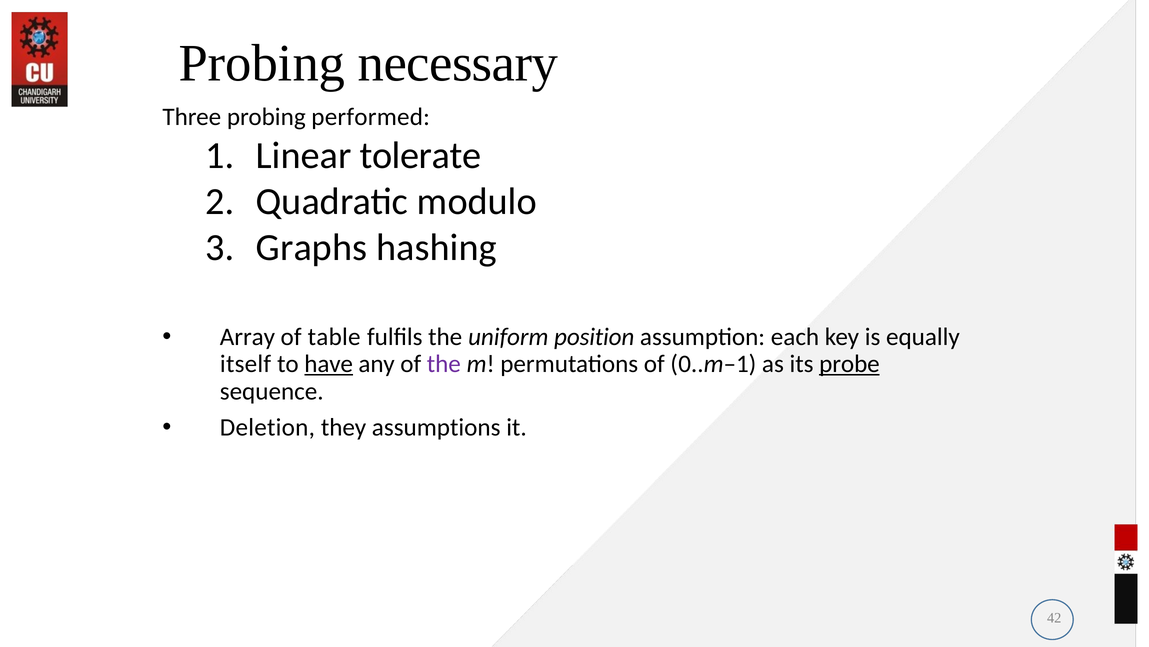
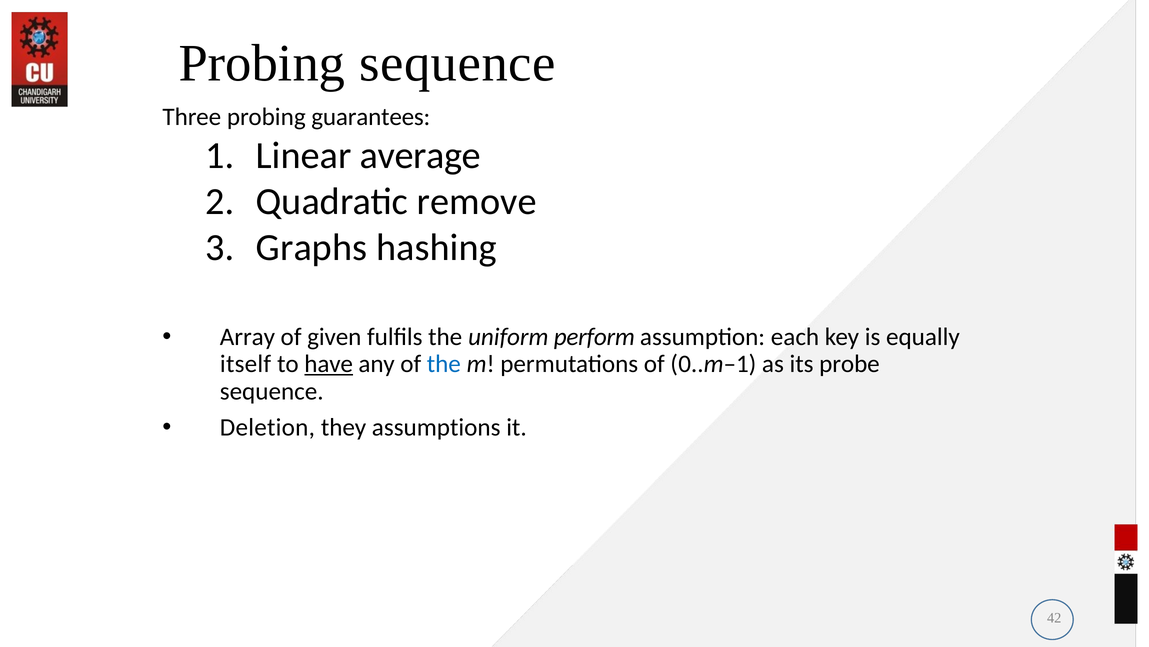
Probing necessary: necessary -> sequence
performed: performed -> guarantees
tolerate: tolerate -> average
modulo: modulo -> remove
table: table -> given
position: position -> perform
the at (444, 364) colour: purple -> blue
probe underline: present -> none
